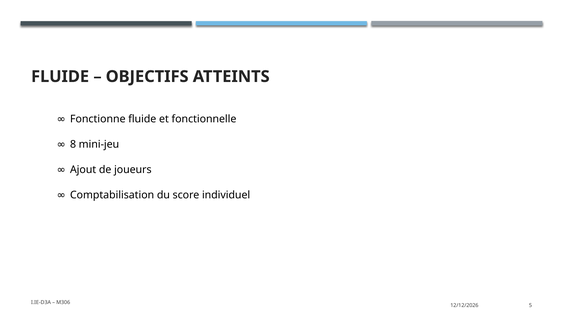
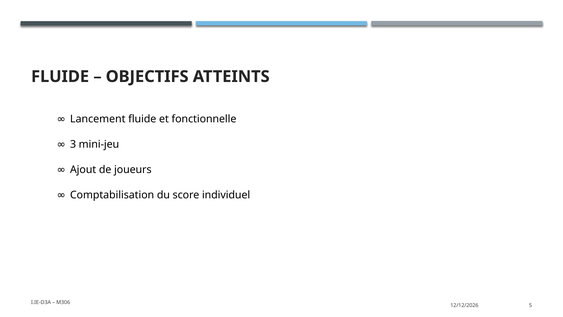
Fonctionne: Fonctionne -> Lancement
8: 8 -> 3
